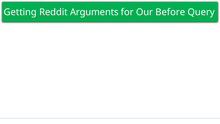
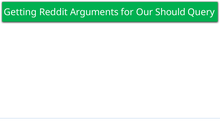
Before: Before -> Should
